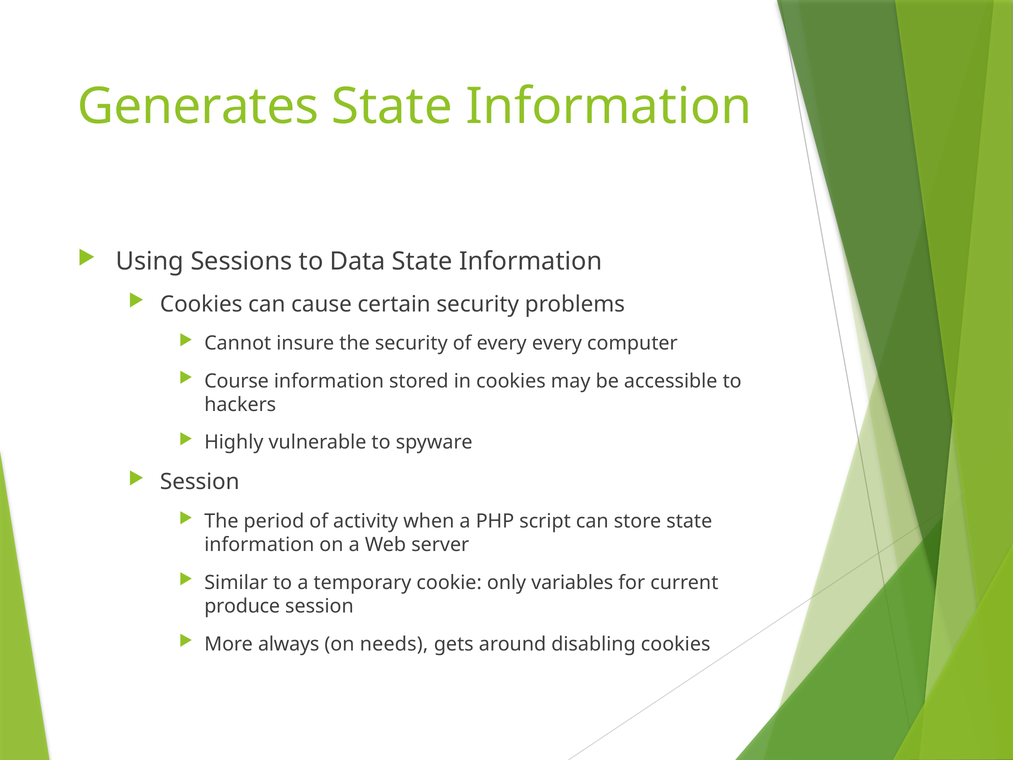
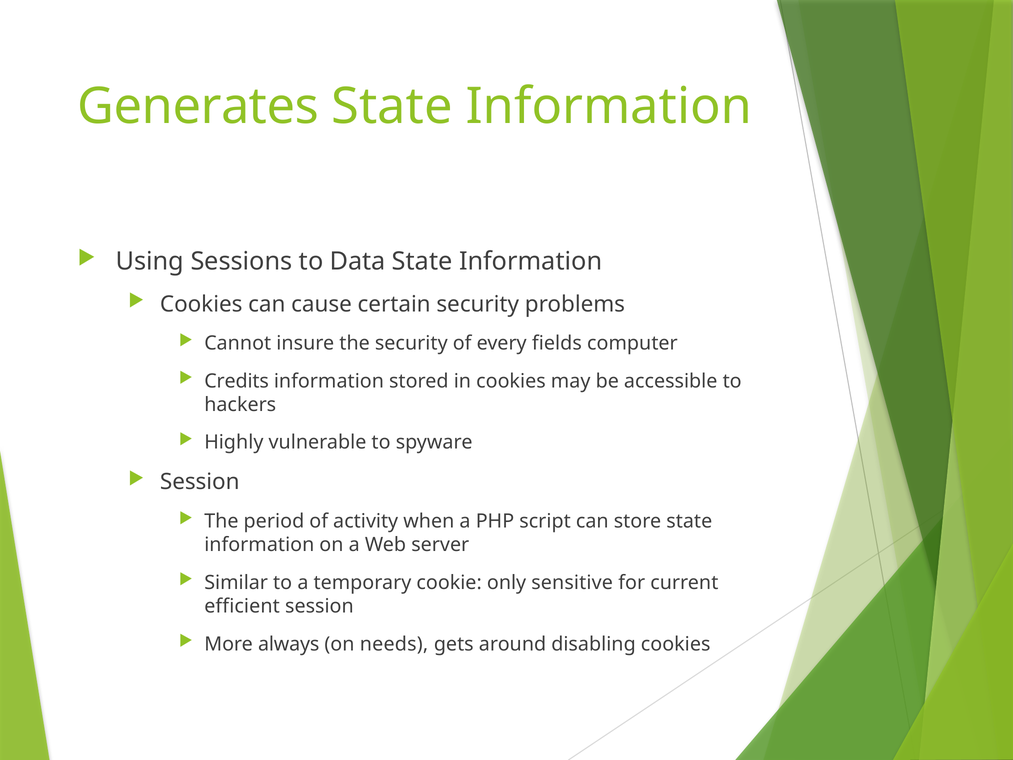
every every: every -> fields
Course: Course -> Credits
variables: variables -> sensitive
produce: produce -> efficient
